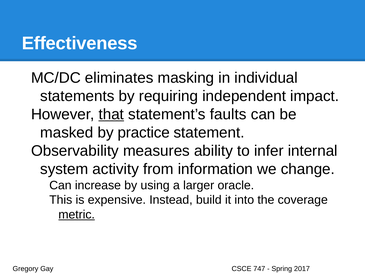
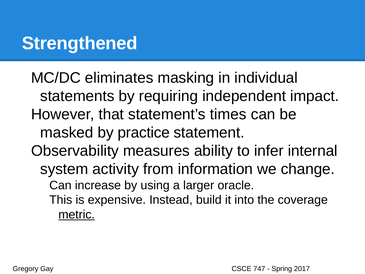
Effectiveness: Effectiveness -> Strengthened
that underline: present -> none
faults: faults -> times
